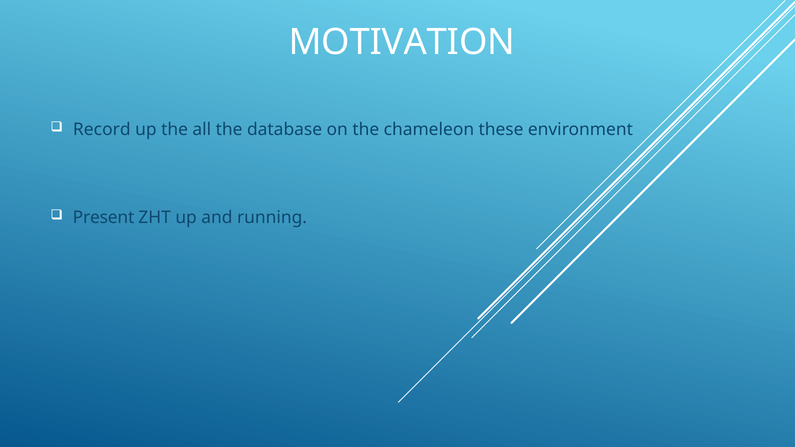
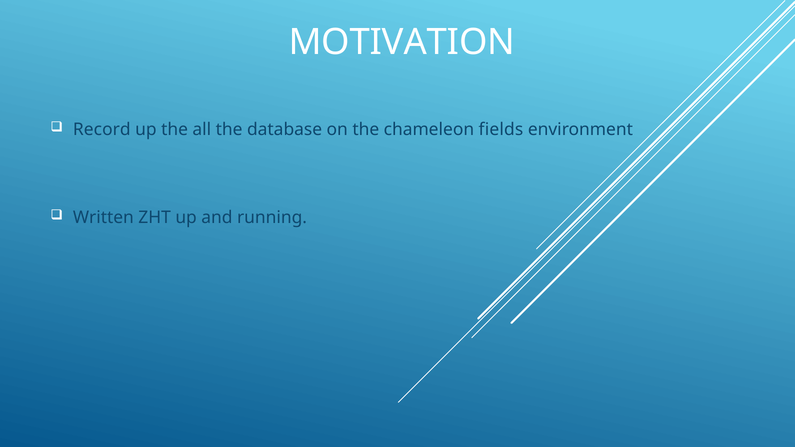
these: these -> fields
Present: Present -> Written
